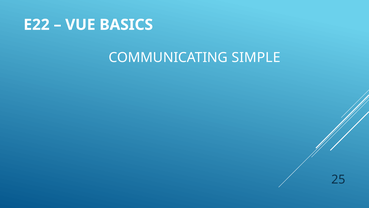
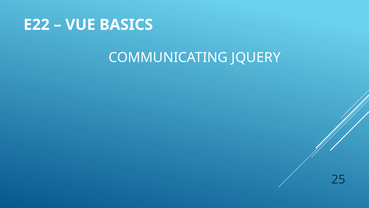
SIMPLE: SIMPLE -> JQUERY
